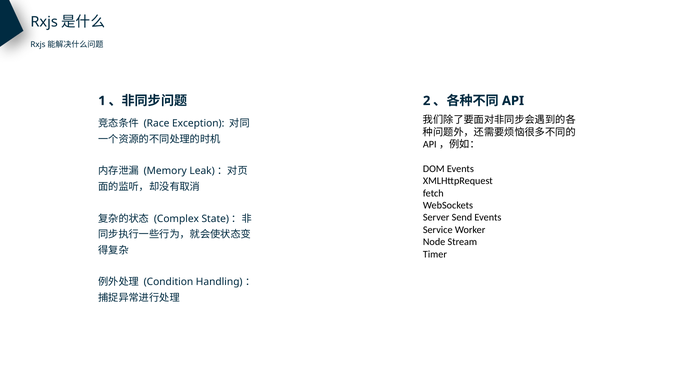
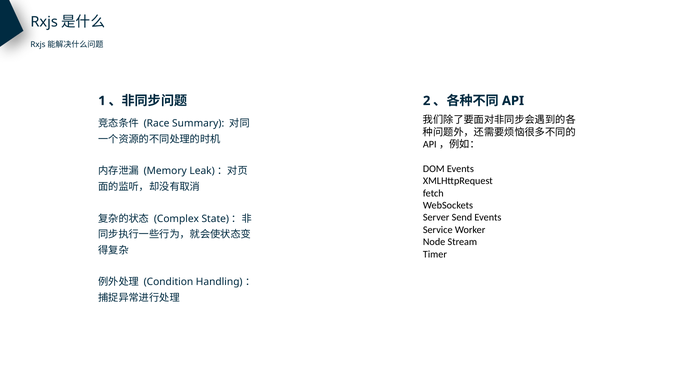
Exception: Exception -> Summary
